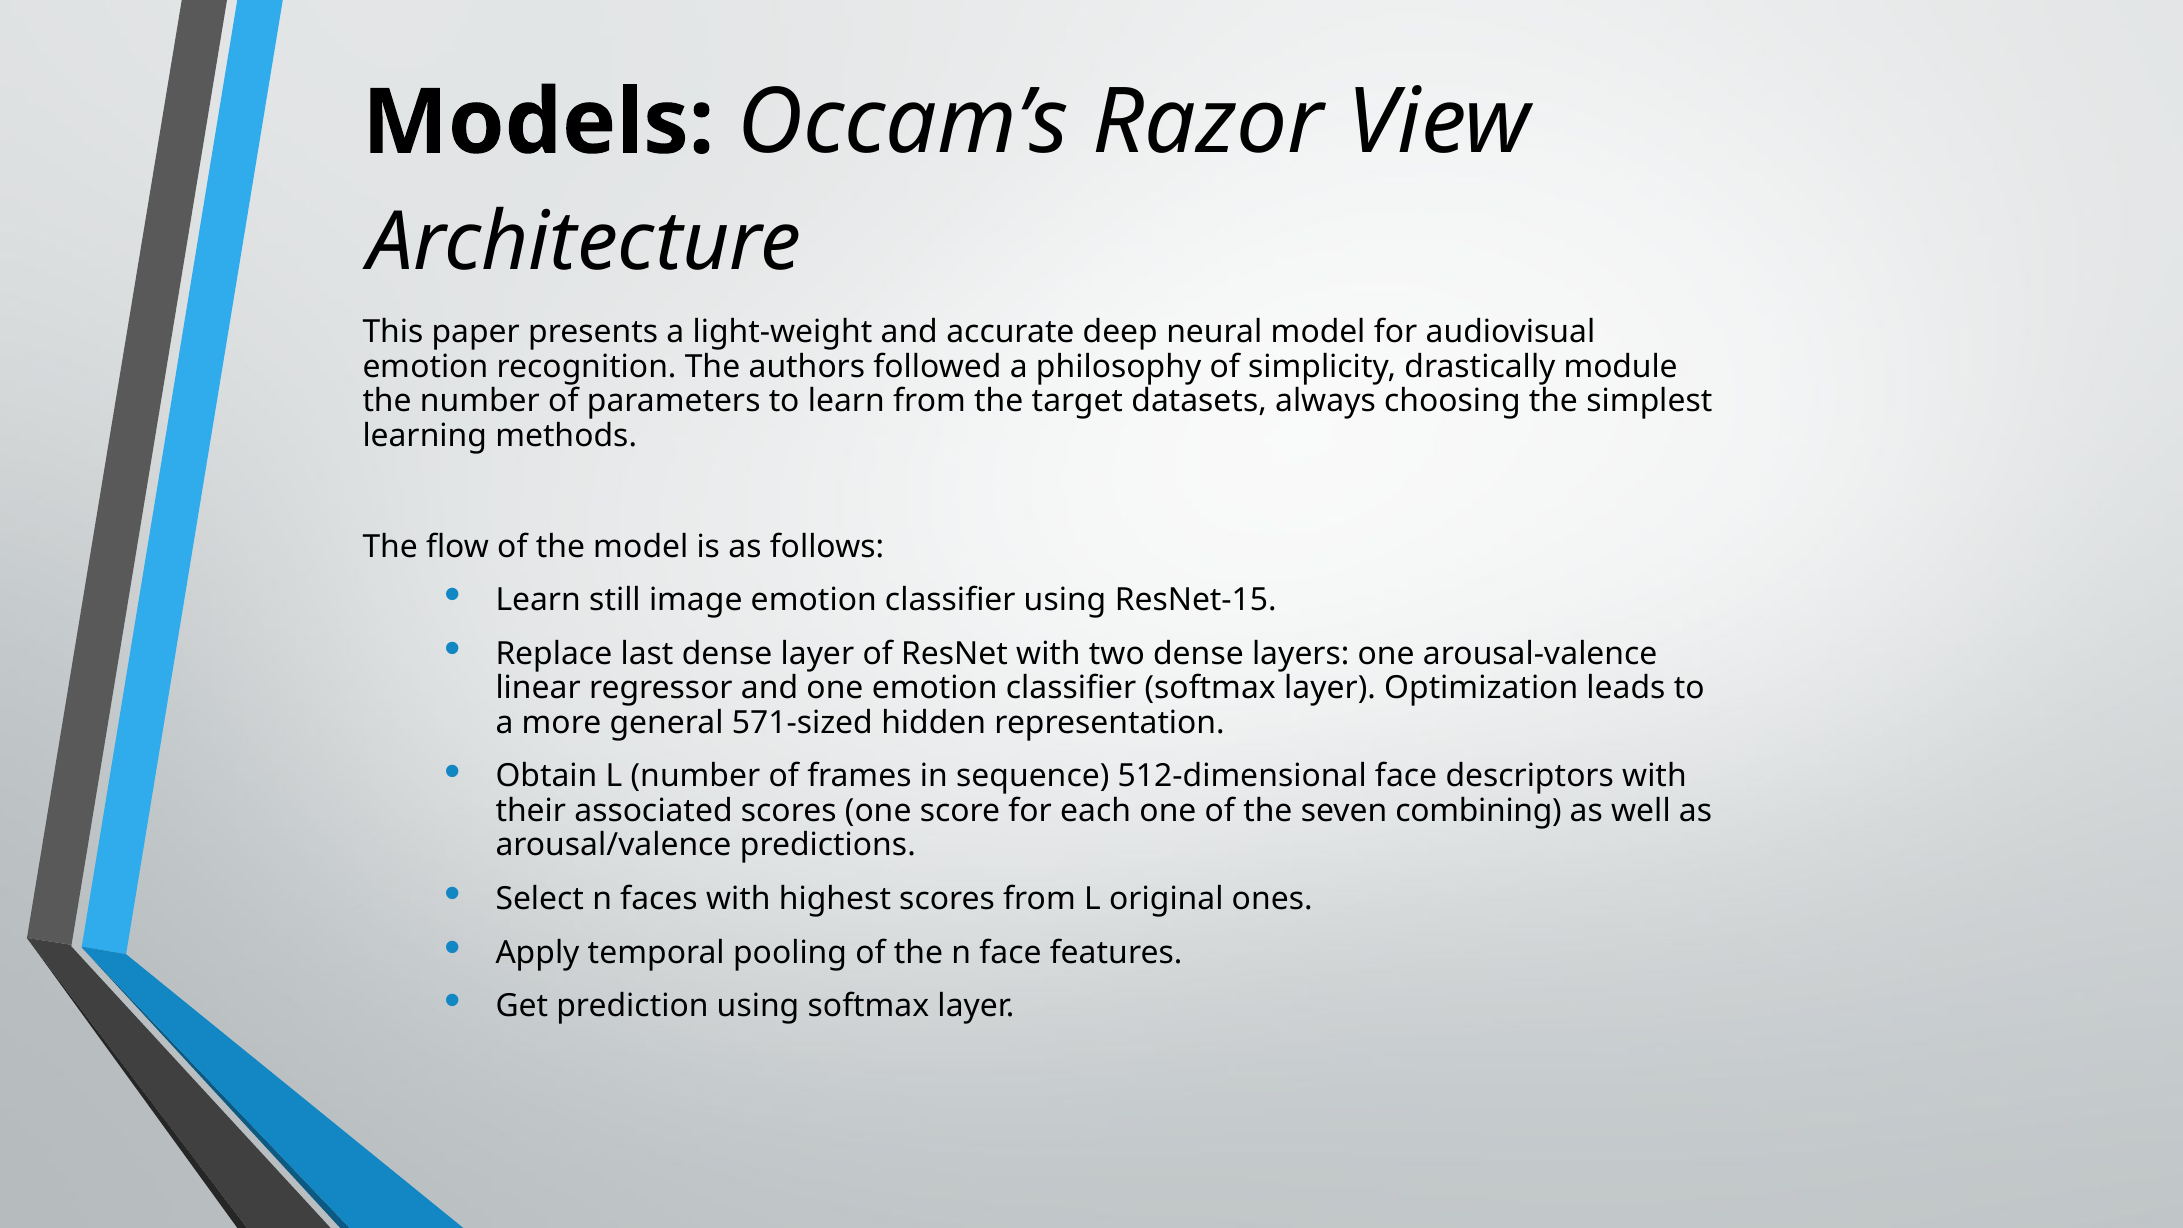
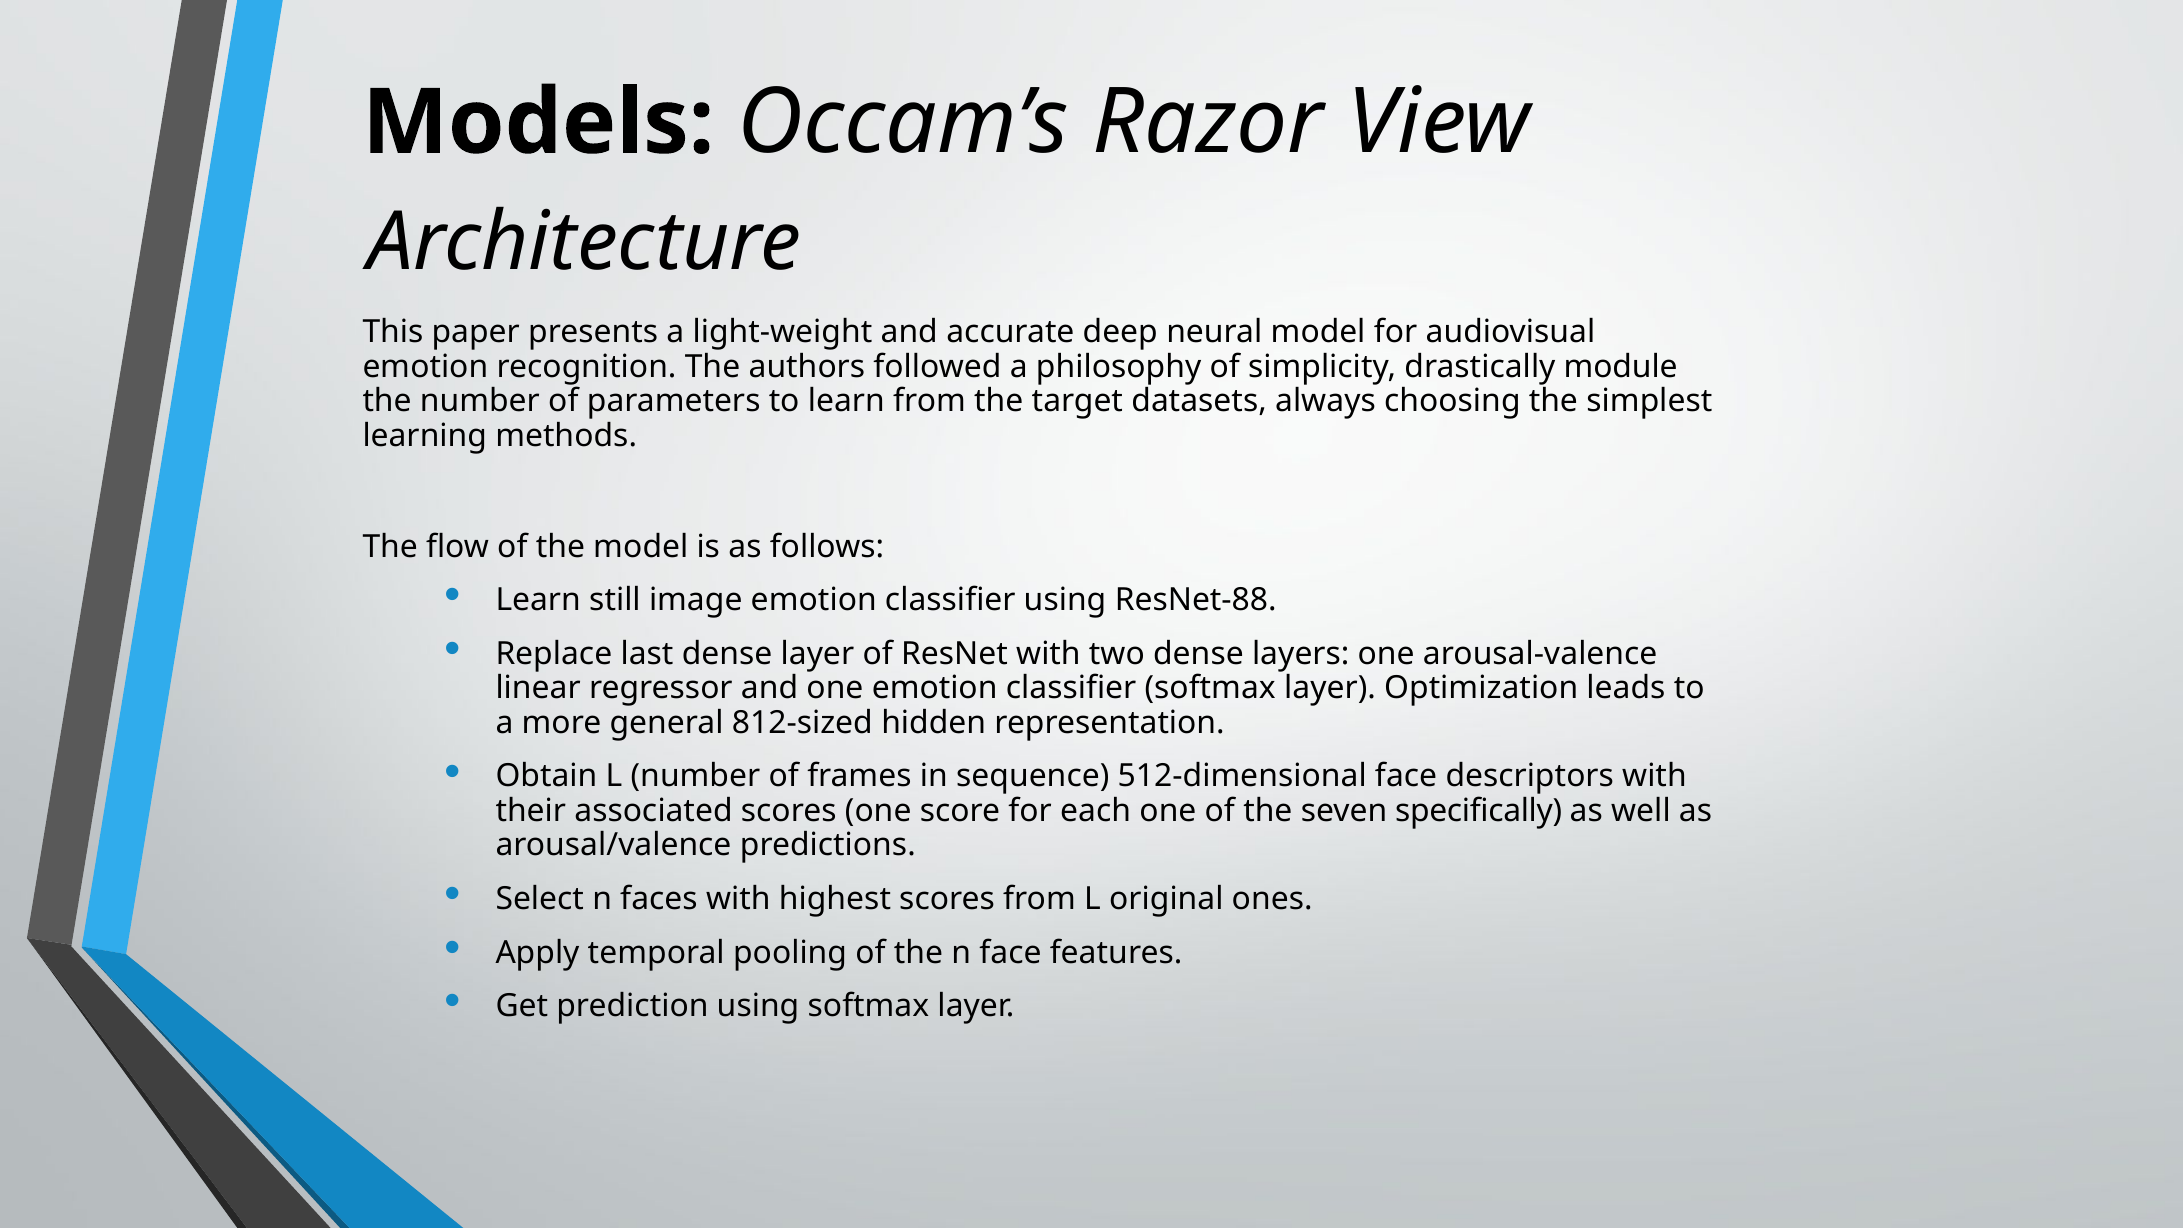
ResNet-15: ResNet-15 -> ResNet-88
571-sized: 571-sized -> 812-sized
combining: combining -> specifically
